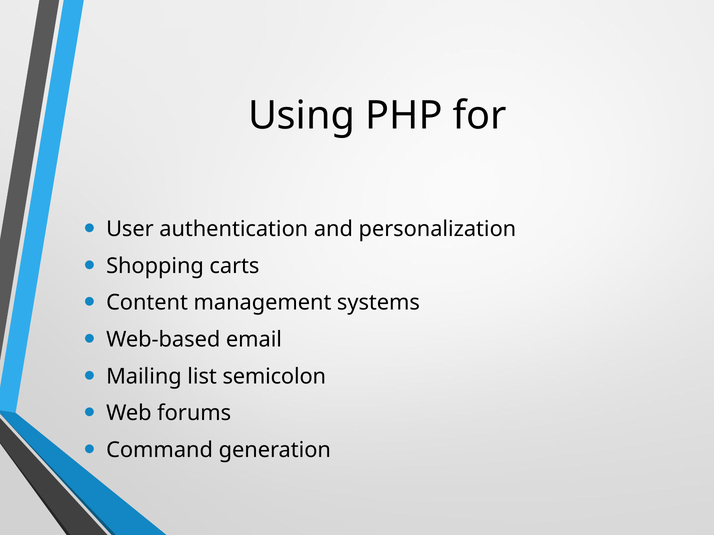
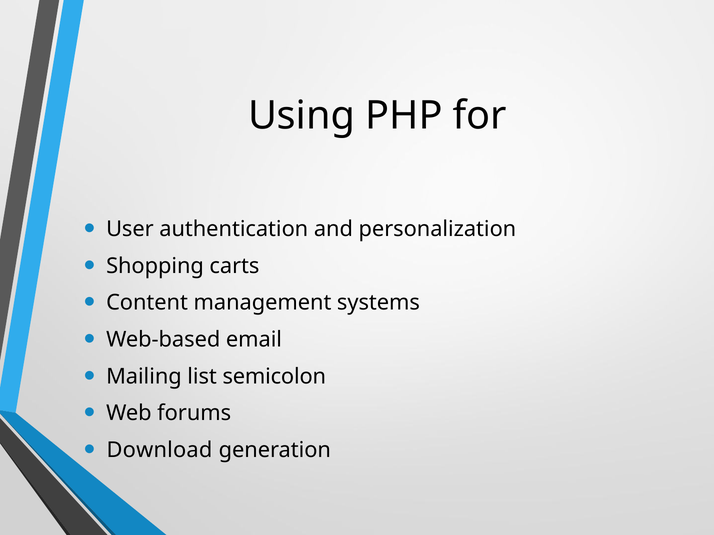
Command: Command -> Download
